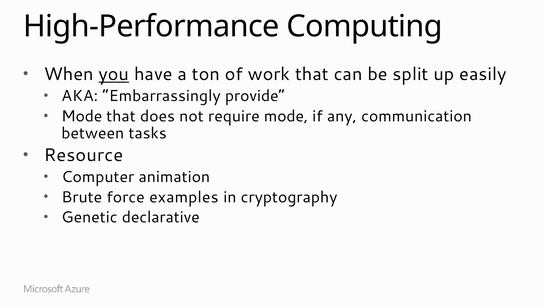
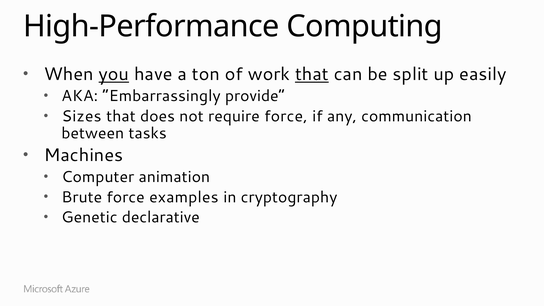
that at (312, 74) underline: none -> present
Mode at (82, 116): Mode -> Sizes
require mode: mode -> force
Resource: Resource -> Machines
